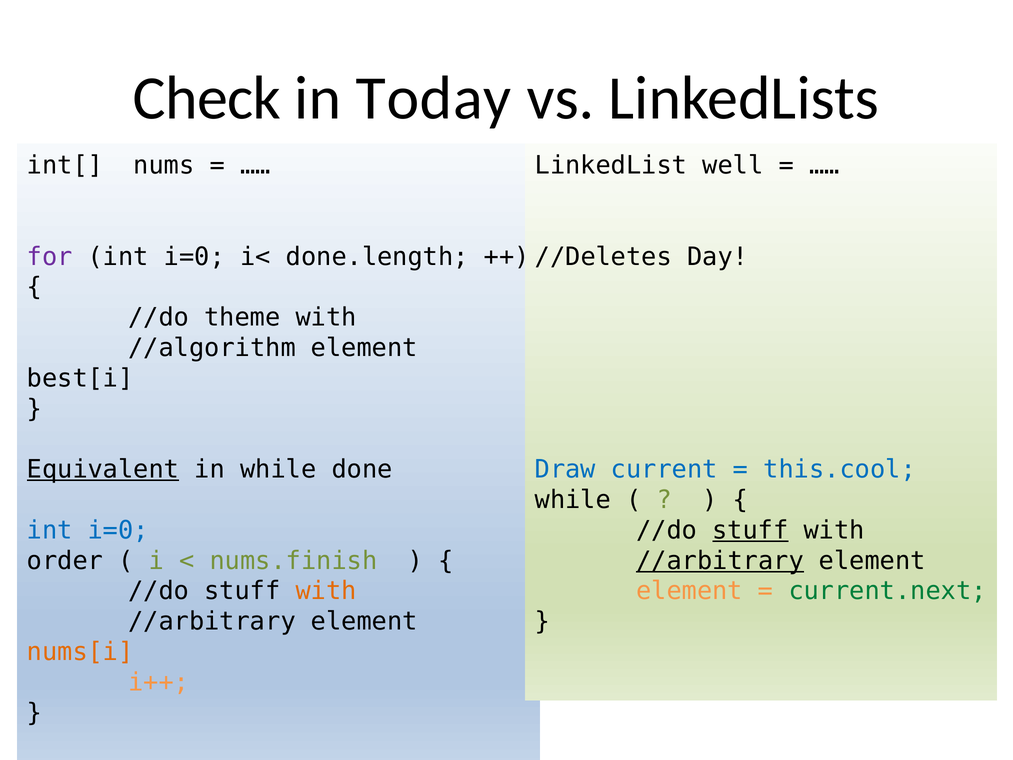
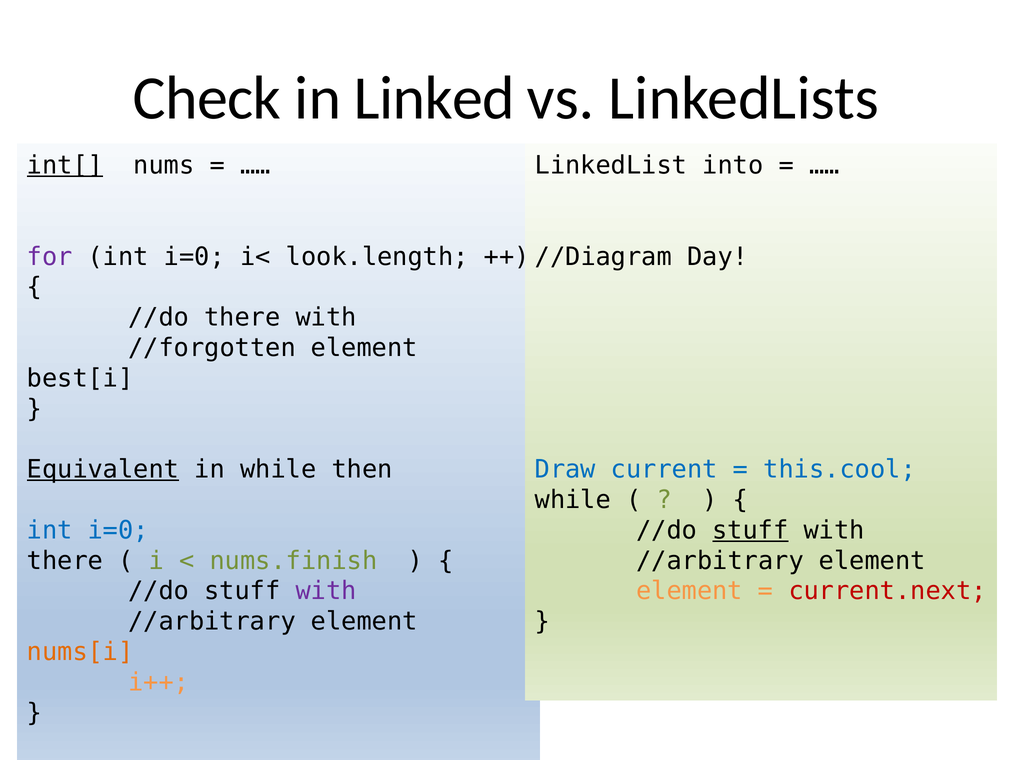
Today: Today -> Linked
int[ underline: none -> present
well: well -> into
done.length: done.length -> look.length
//Deletes: //Deletes -> //Diagram
//do theme: theme -> there
//algorithm: //algorithm -> //forgotten
done: done -> then
order at (65, 560): order -> there
//arbitrary at (720, 560) underline: present -> none
with at (326, 591) colour: orange -> purple
current.next colour: green -> red
